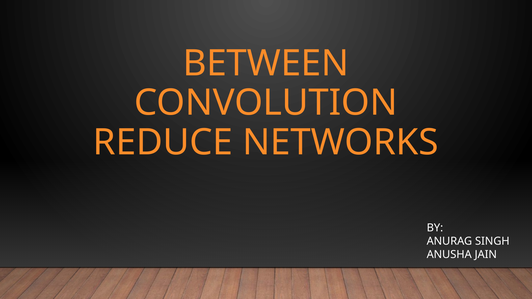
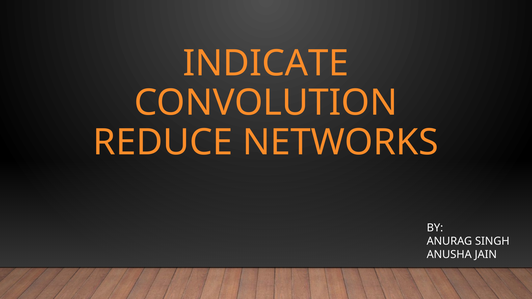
BETWEEN: BETWEEN -> INDICATE
